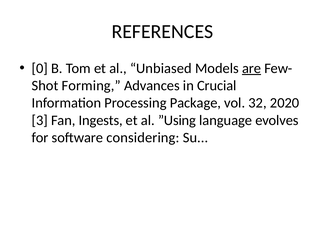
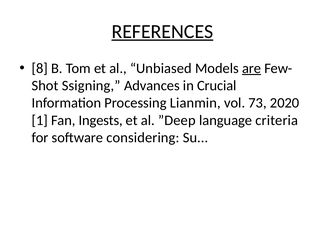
REFERENCES underline: none -> present
0: 0 -> 8
Forming: Forming -> Ssigning
Package: Package -> Lianmin
32: 32 -> 73
3: 3 -> 1
”Using: ”Using -> ”Deep
evolves: evolves -> criteria
